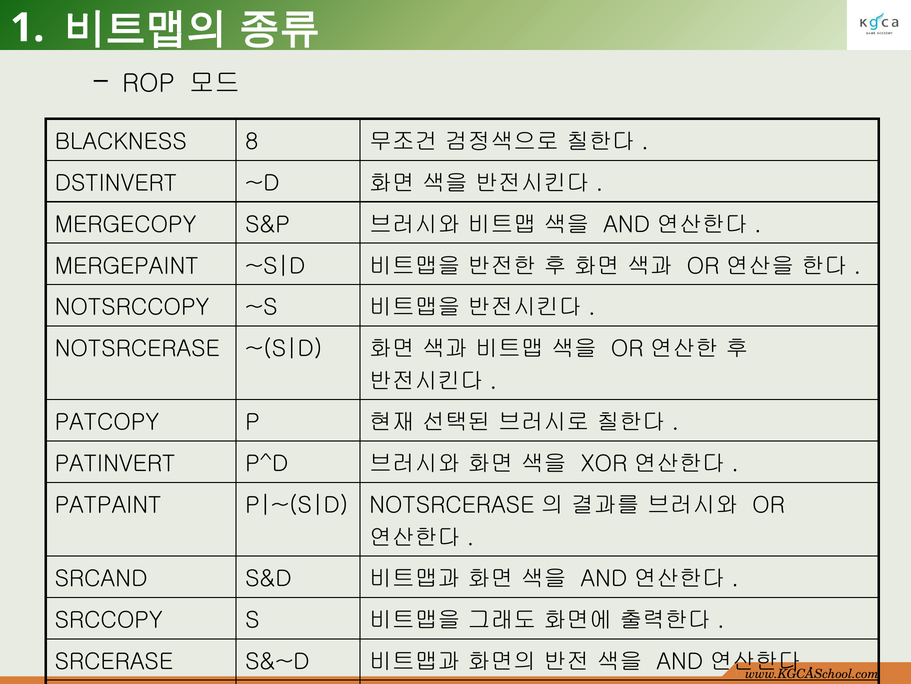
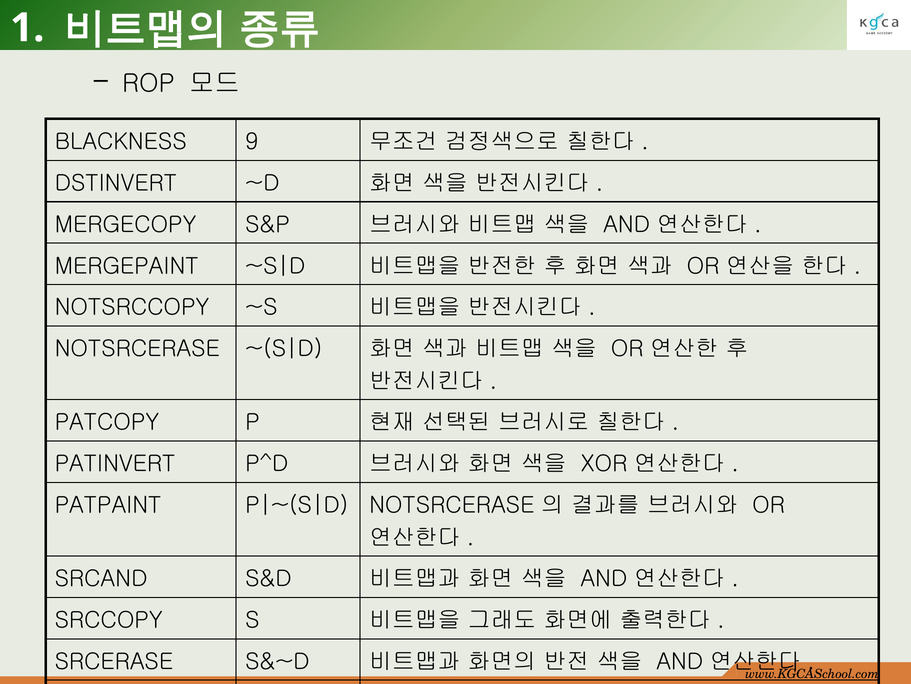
8: 8 -> 9
